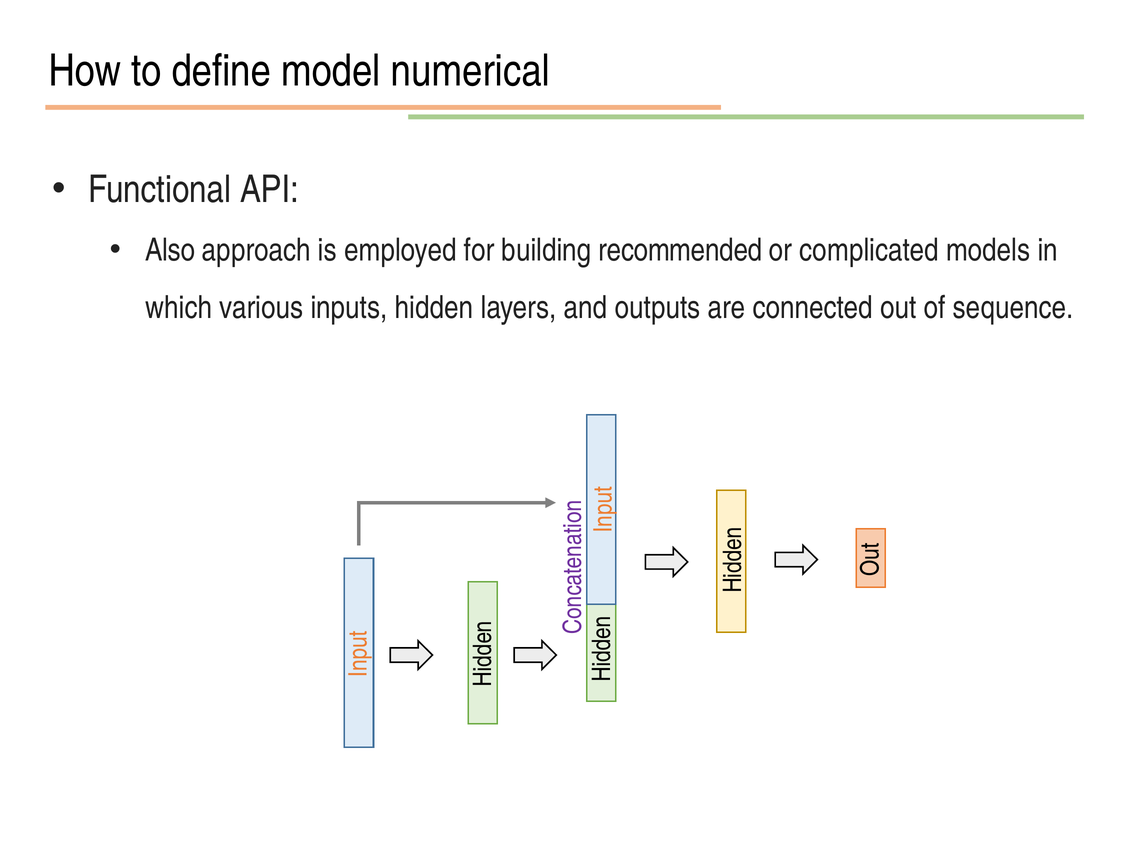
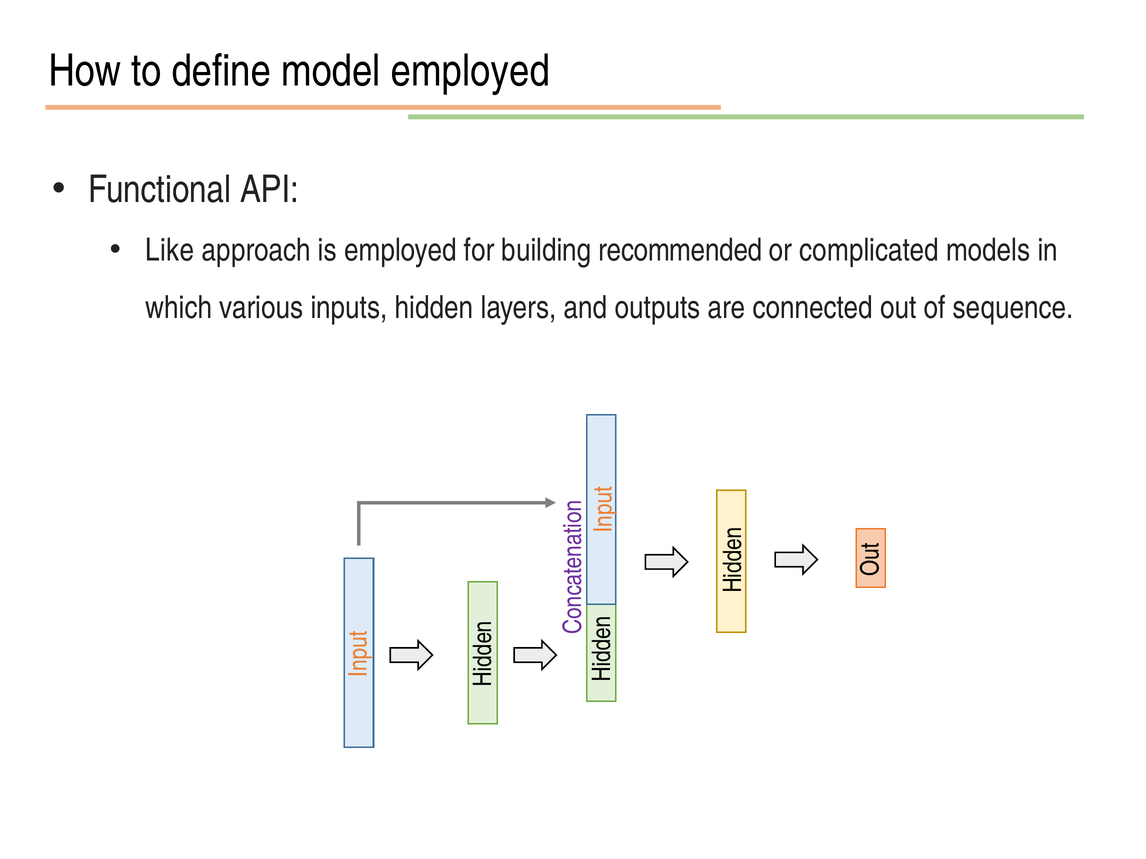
model numerical: numerical -> employed
Also: Also -> Like
